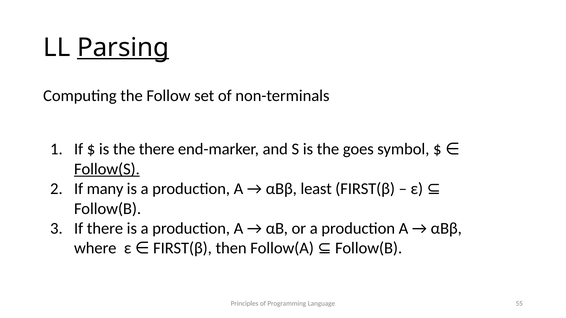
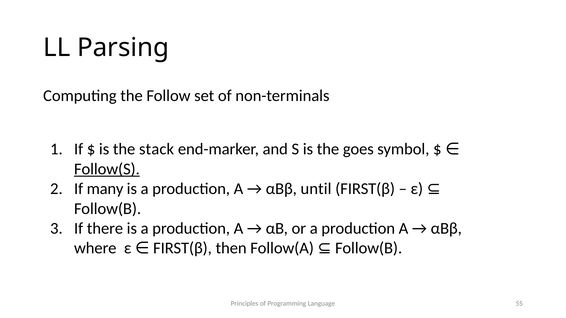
Parsing underline: present -> none
the there: there -> stack
least: least -> until
